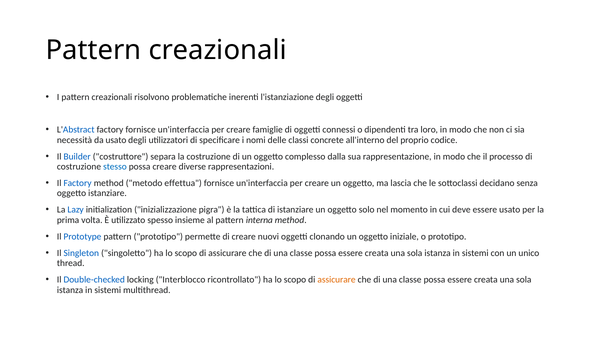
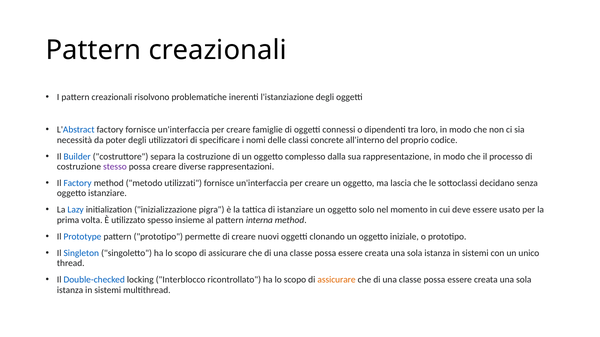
da usato: usato -> poter
stesso colour: blue -> purple
effettua: effettua -> utilizzati
